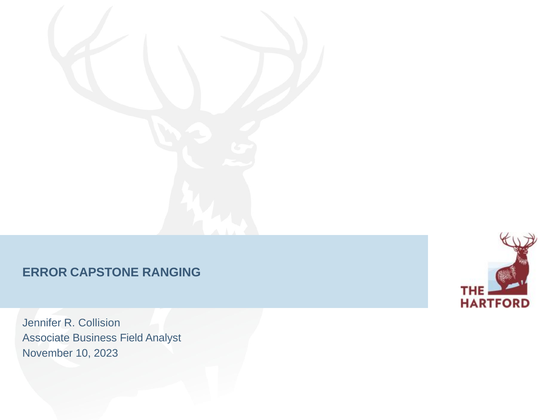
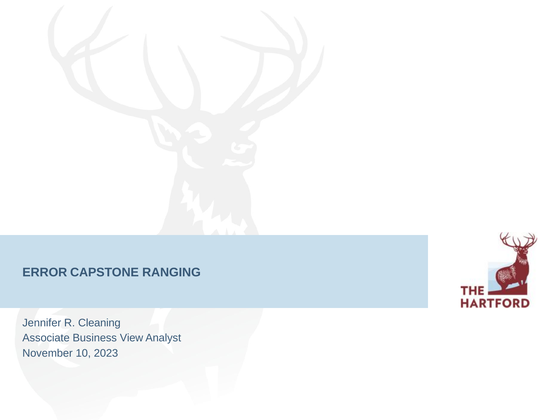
Collision: Collision -> Cleaning
Field: Field -> View
